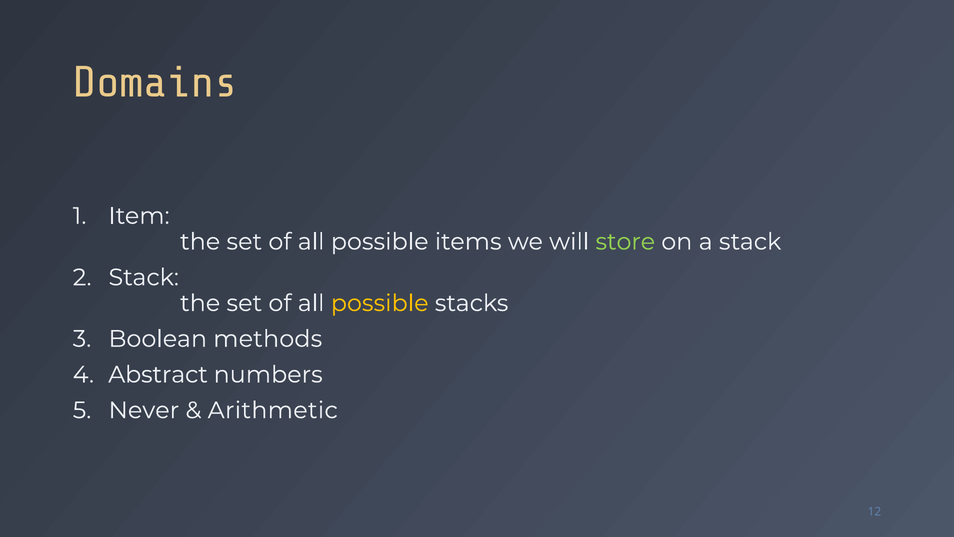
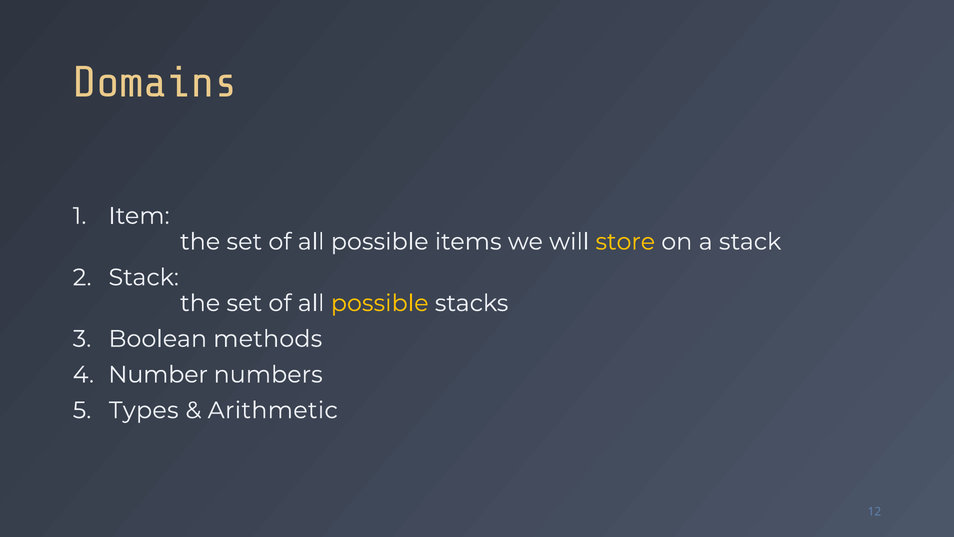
store colour: light green -> yellow
Abstract: Abstract -> Number
Never: Never -> Types
